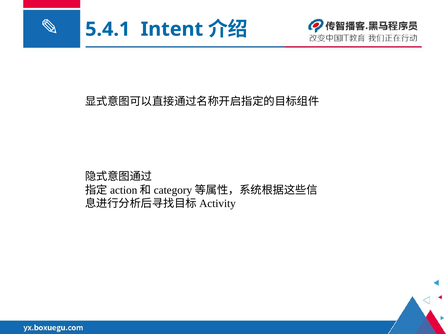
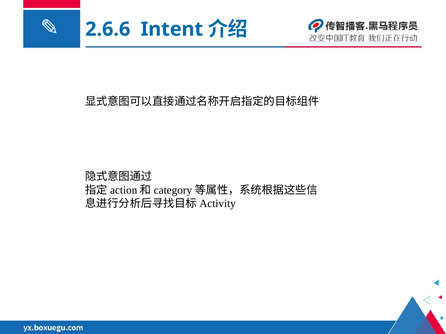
5.4.1: 5.4.1 -> 2.6.6
